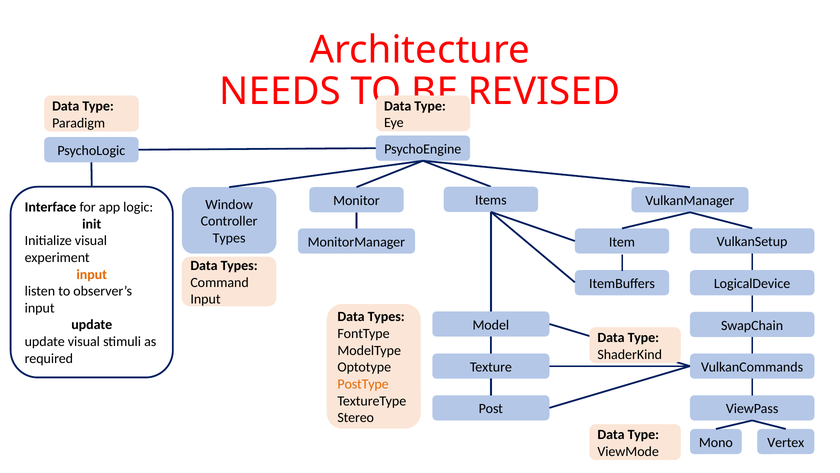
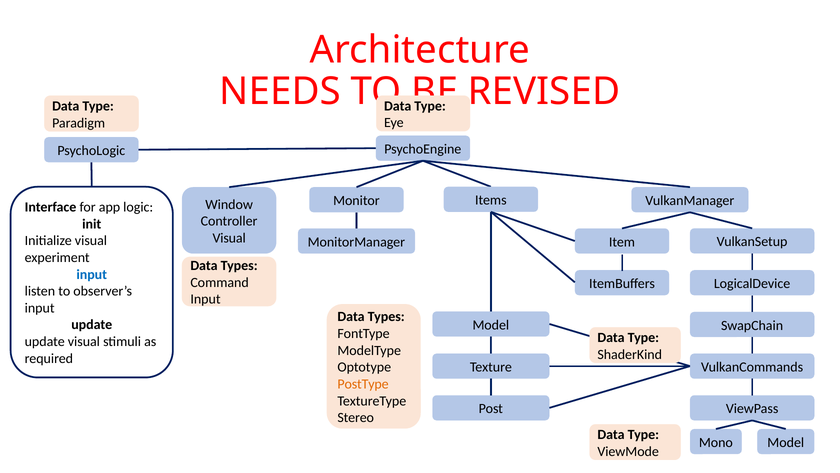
Types at (229, 238): Types -> Visual
input at (92, 274) colour: orange -> blue
Mono Vertex: Vertex -> Model
